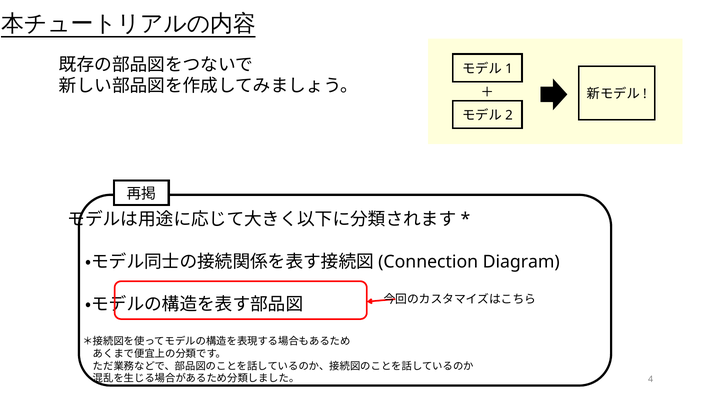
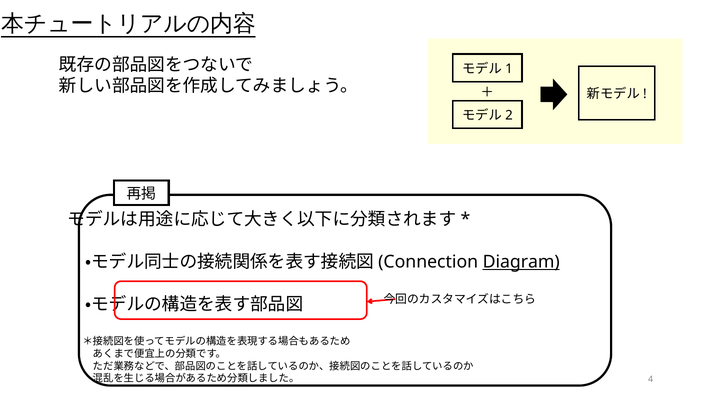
Diagram underline: none -> present
